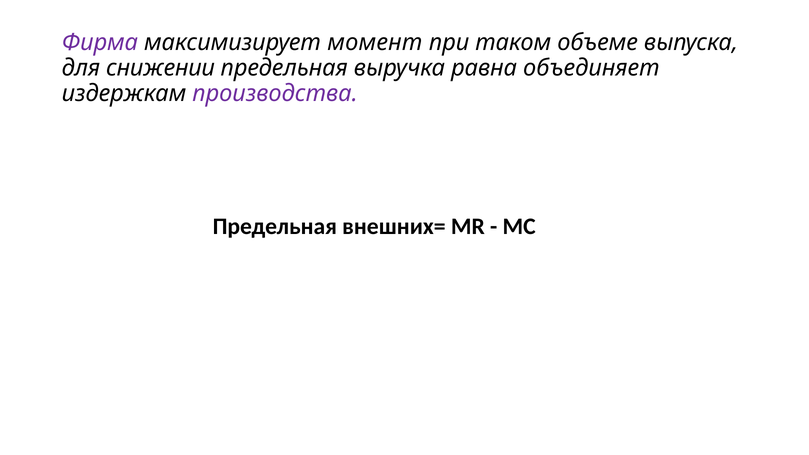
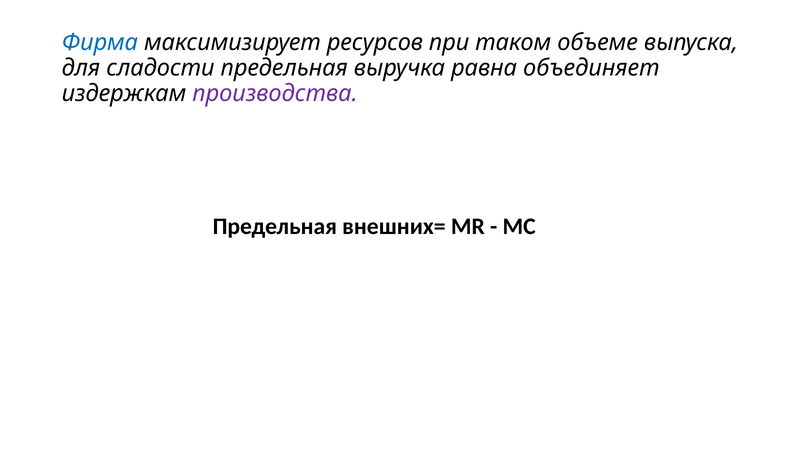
Фирма colour: purple -> blue
момент: момент -> ресурсов
снижении: снижении -> сладости
